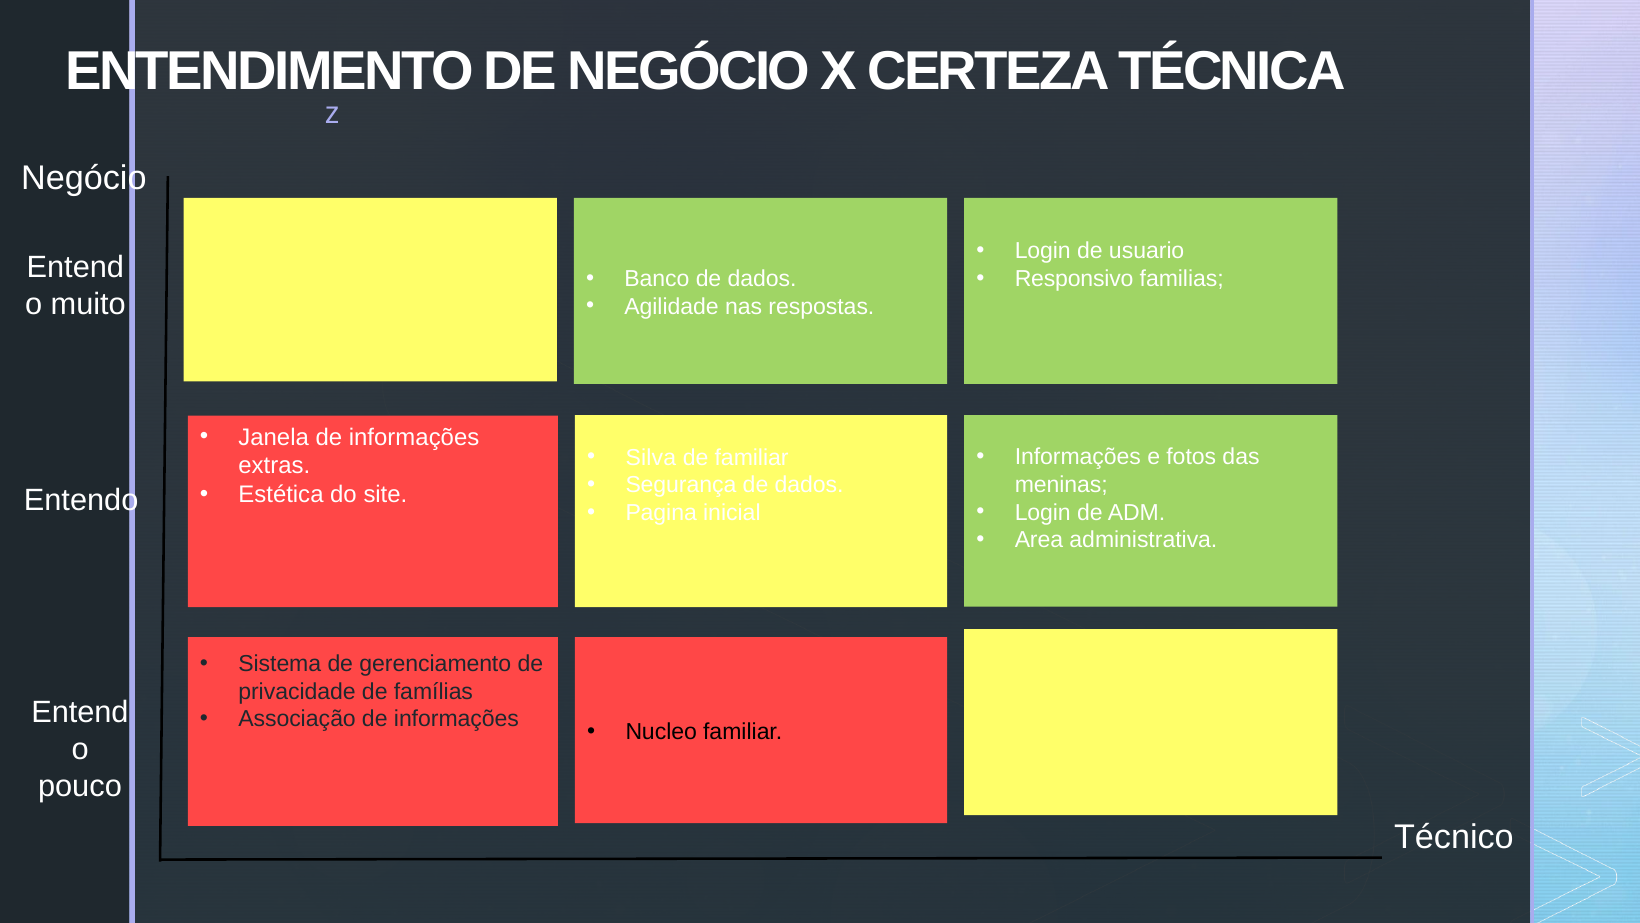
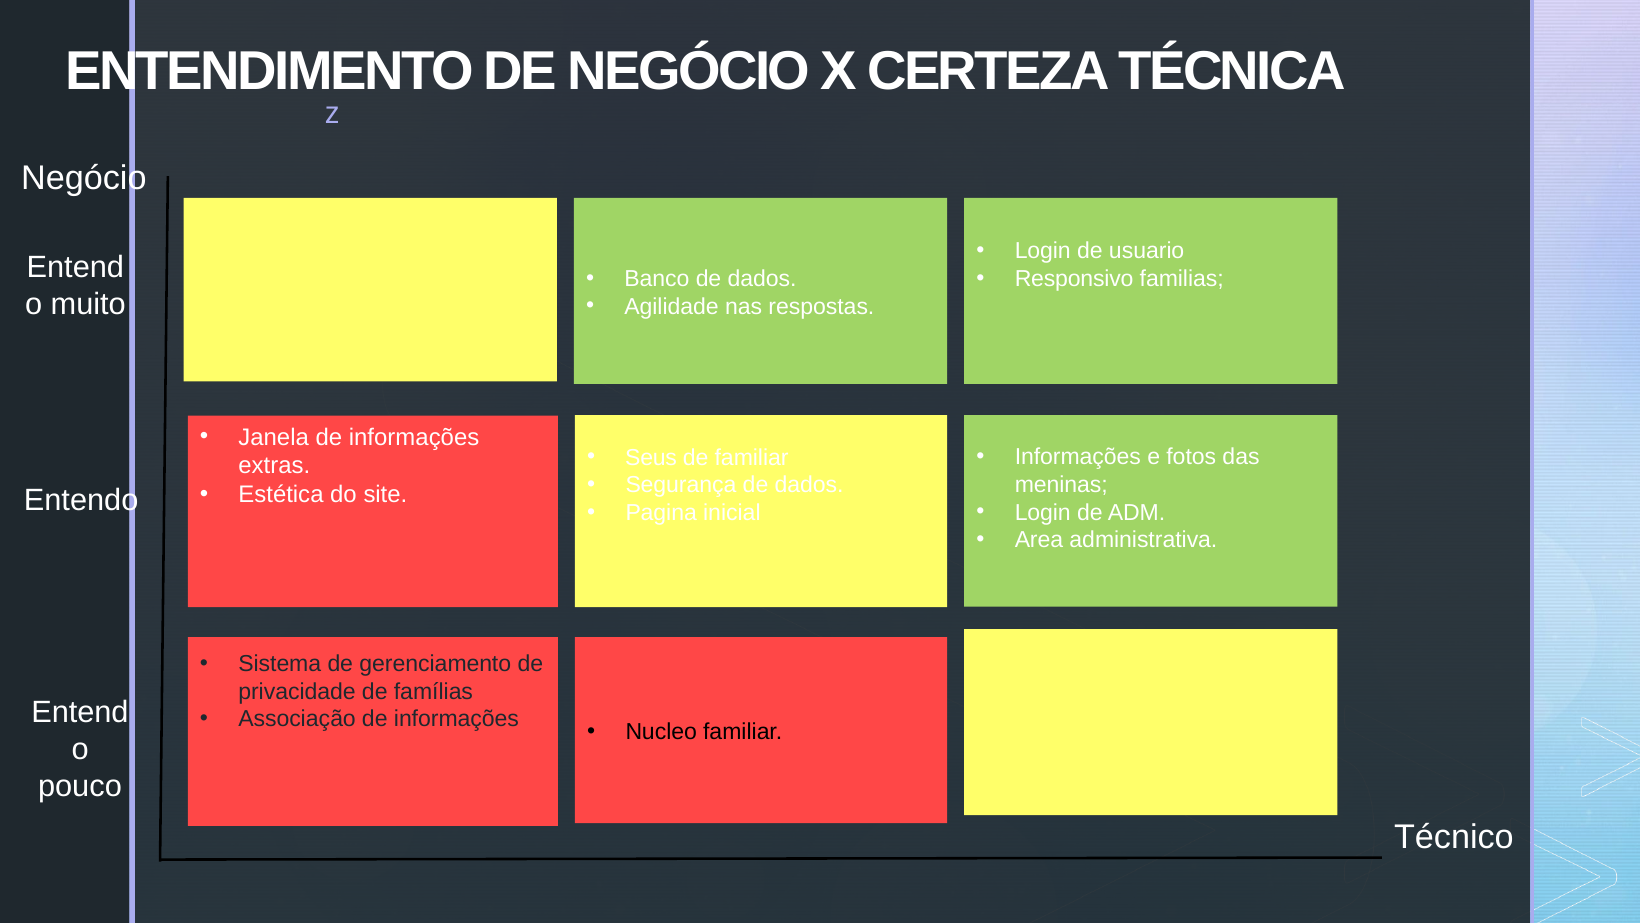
Silva: Silva -> Seus
